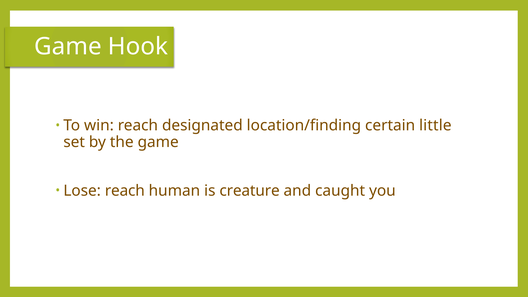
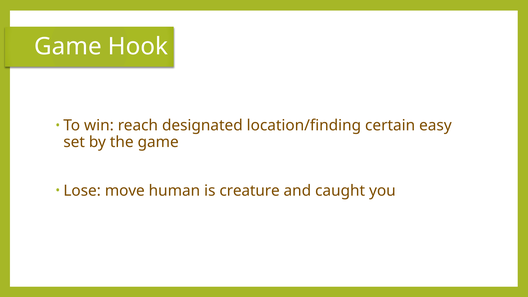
little: little -> easy
Lose reach: reach -> move
